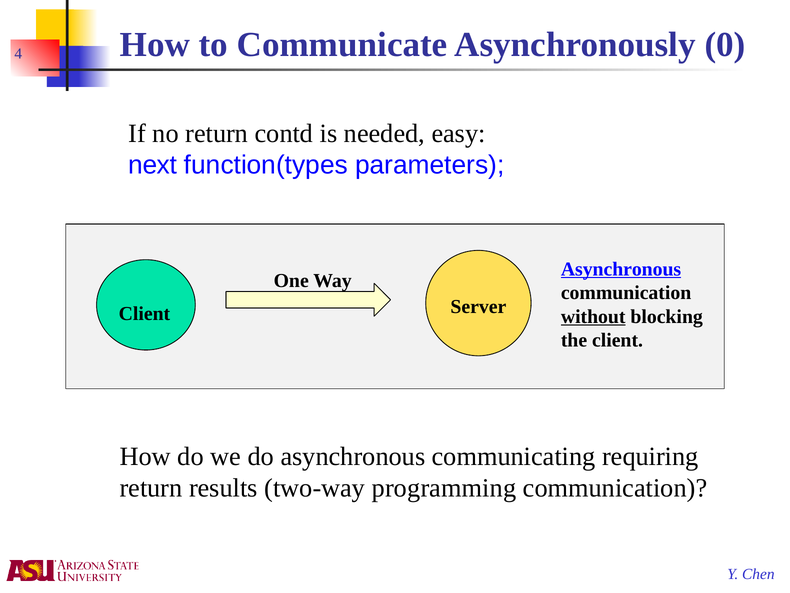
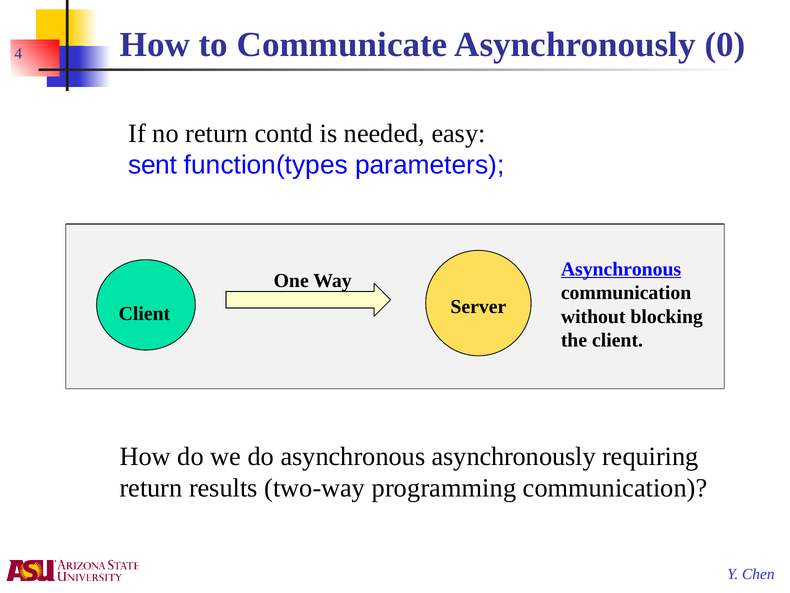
next: next -> sent
without underline: present -> none
asynchronous communicating: communicating -> asynchronously
